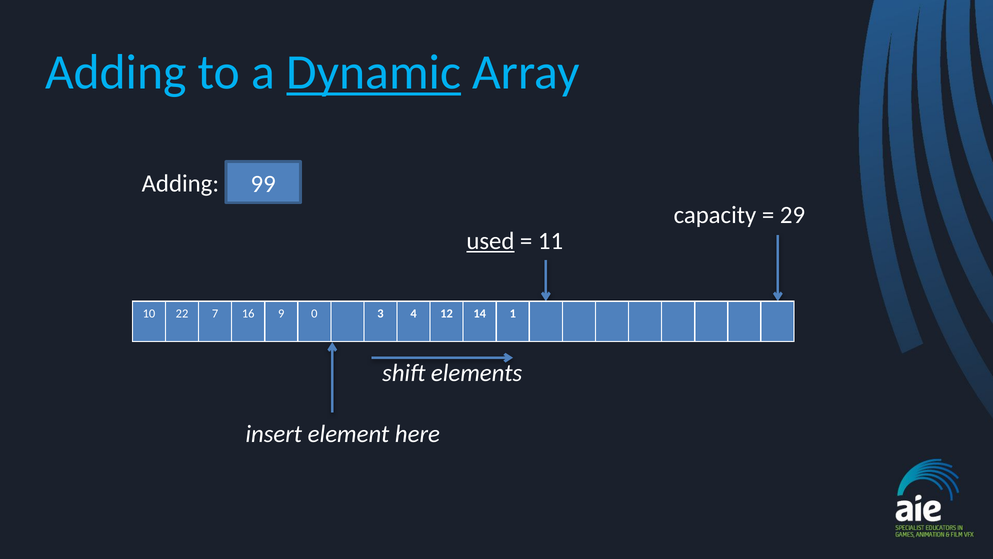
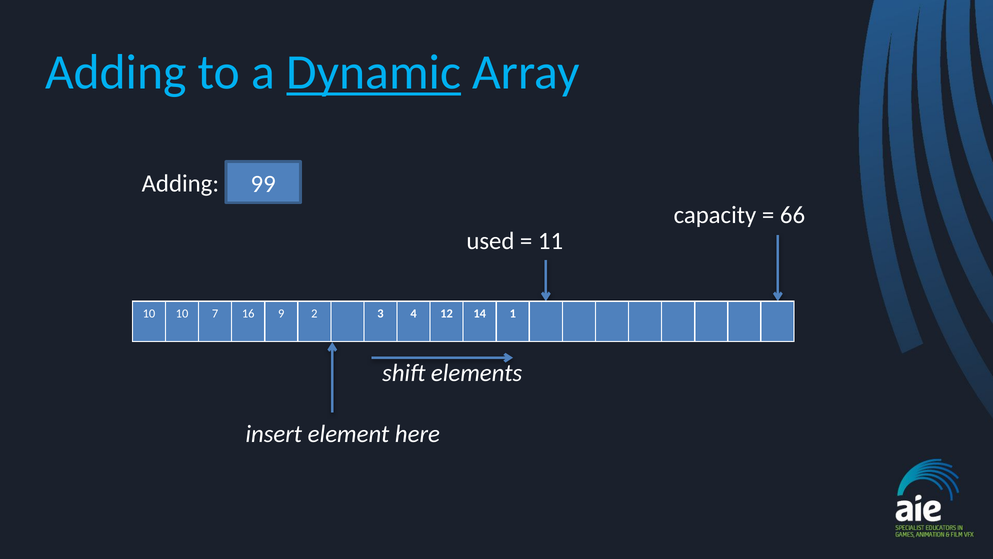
29: 29 -> 66
used underline: present -> none
10 22: 22 -> 10
0: 0 -> 2
